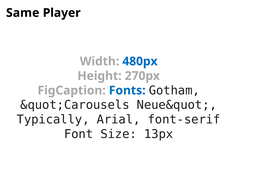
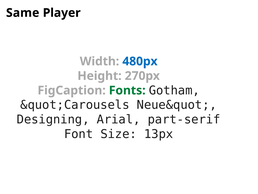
Fonts colour: blue -> green
Typically: Typically -> Designing
font-serif: font-serif -> part-serif
